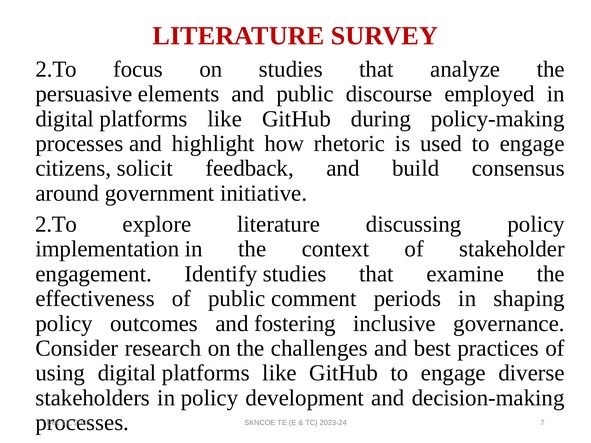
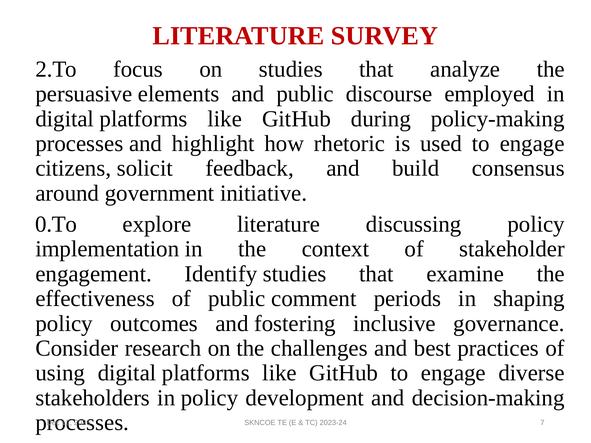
2.To at (56, 224): 2.To -> 0.To
